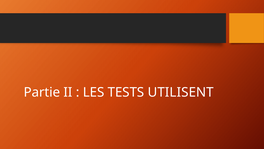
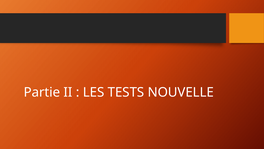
UTILISENT: UTILISENT -> NOUVELLE
